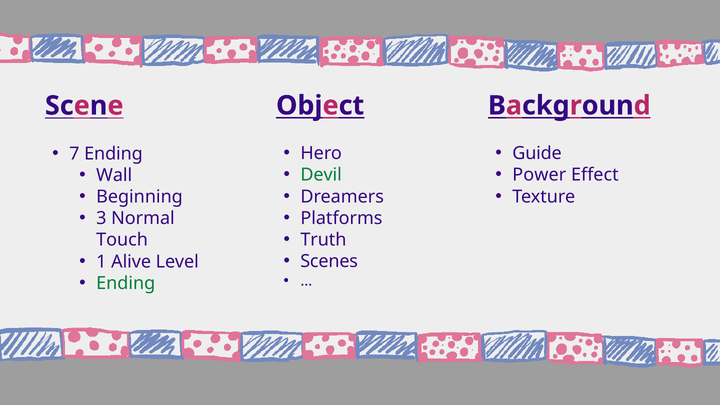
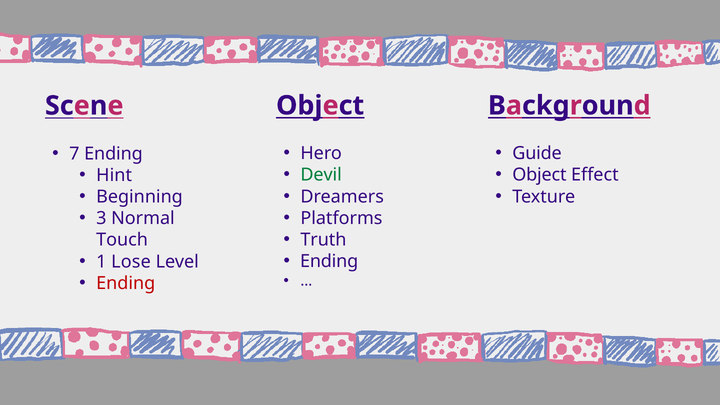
Power at (539, 175): Power -> Object
Wall: Wall -> Hint
Scenes at (329, 261): Scenes -> Ending
Alive: Alive -> Lose
Ending at (126, 283) colour: green -> red
